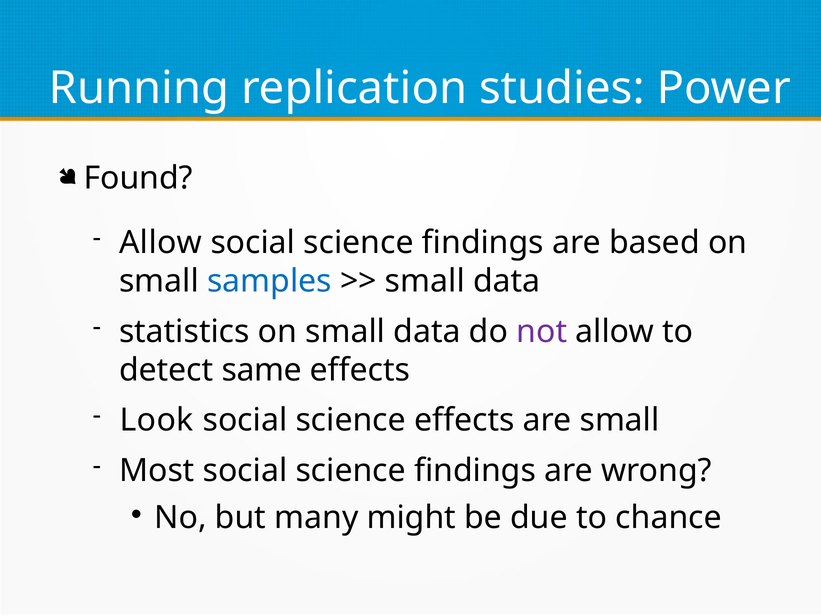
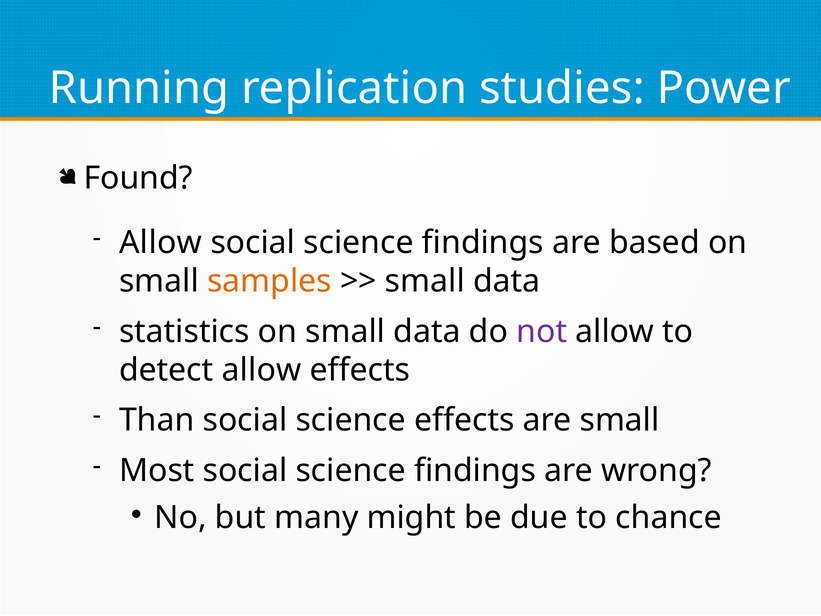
samples colour: blue -> orange
detect same: same -> allow
Look: Look -> Than
